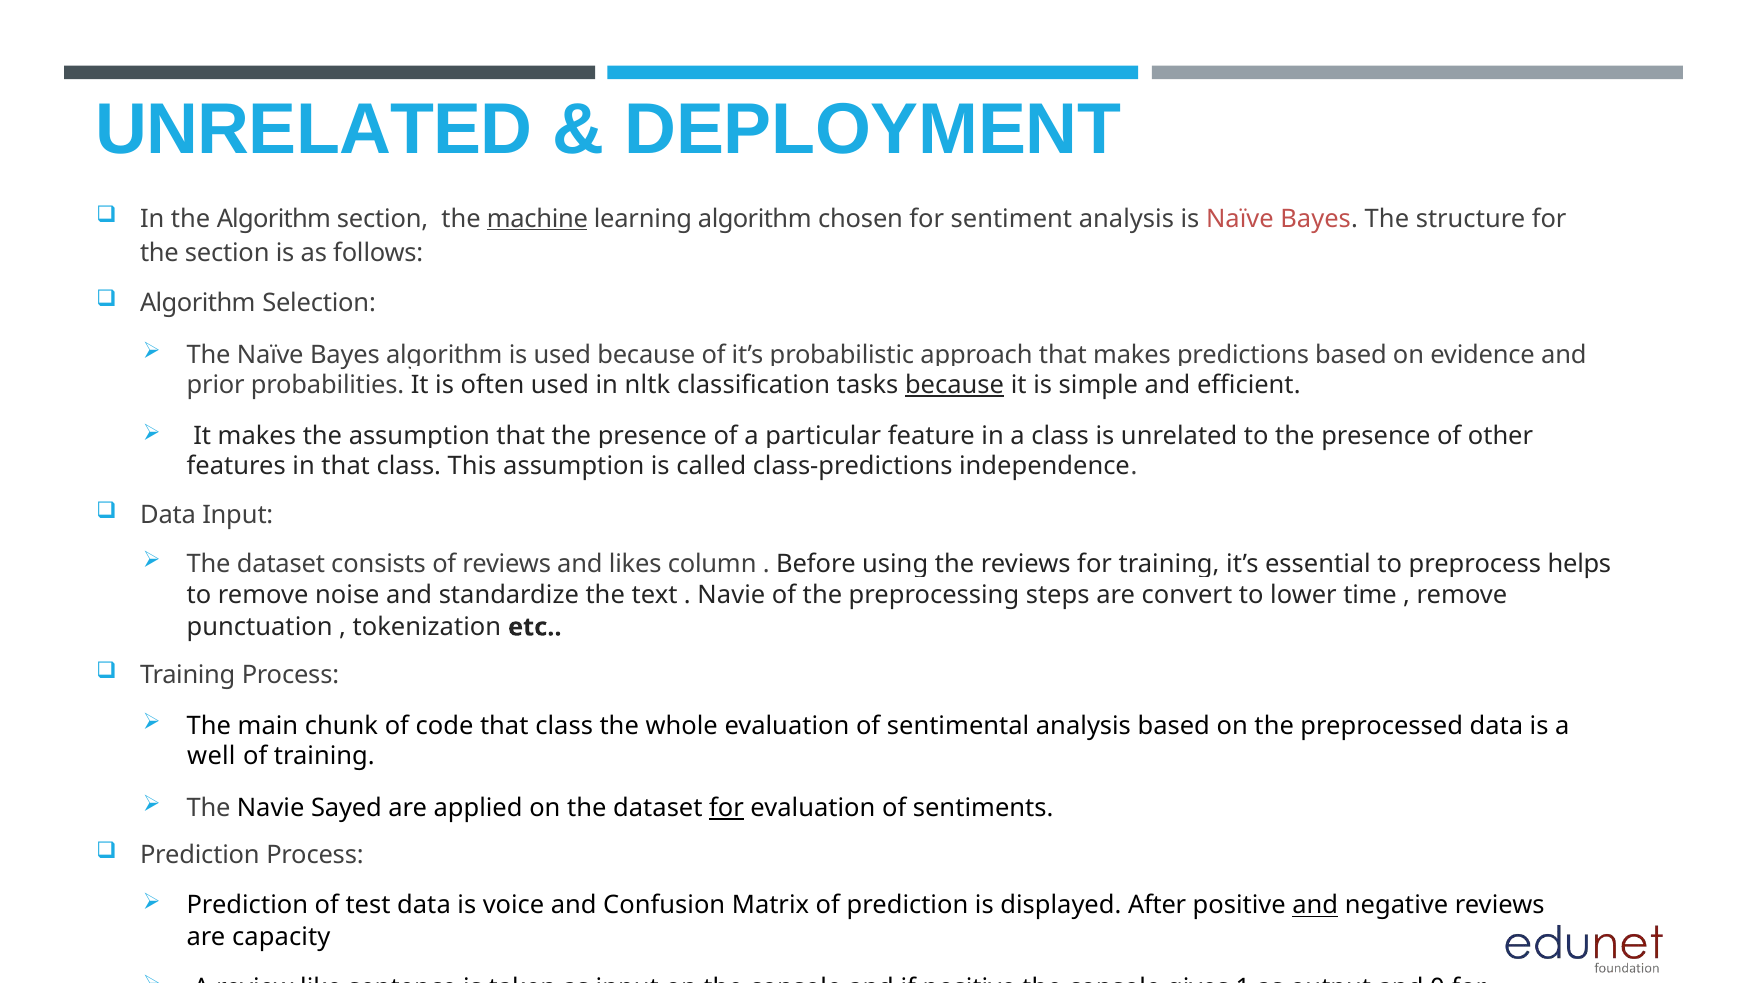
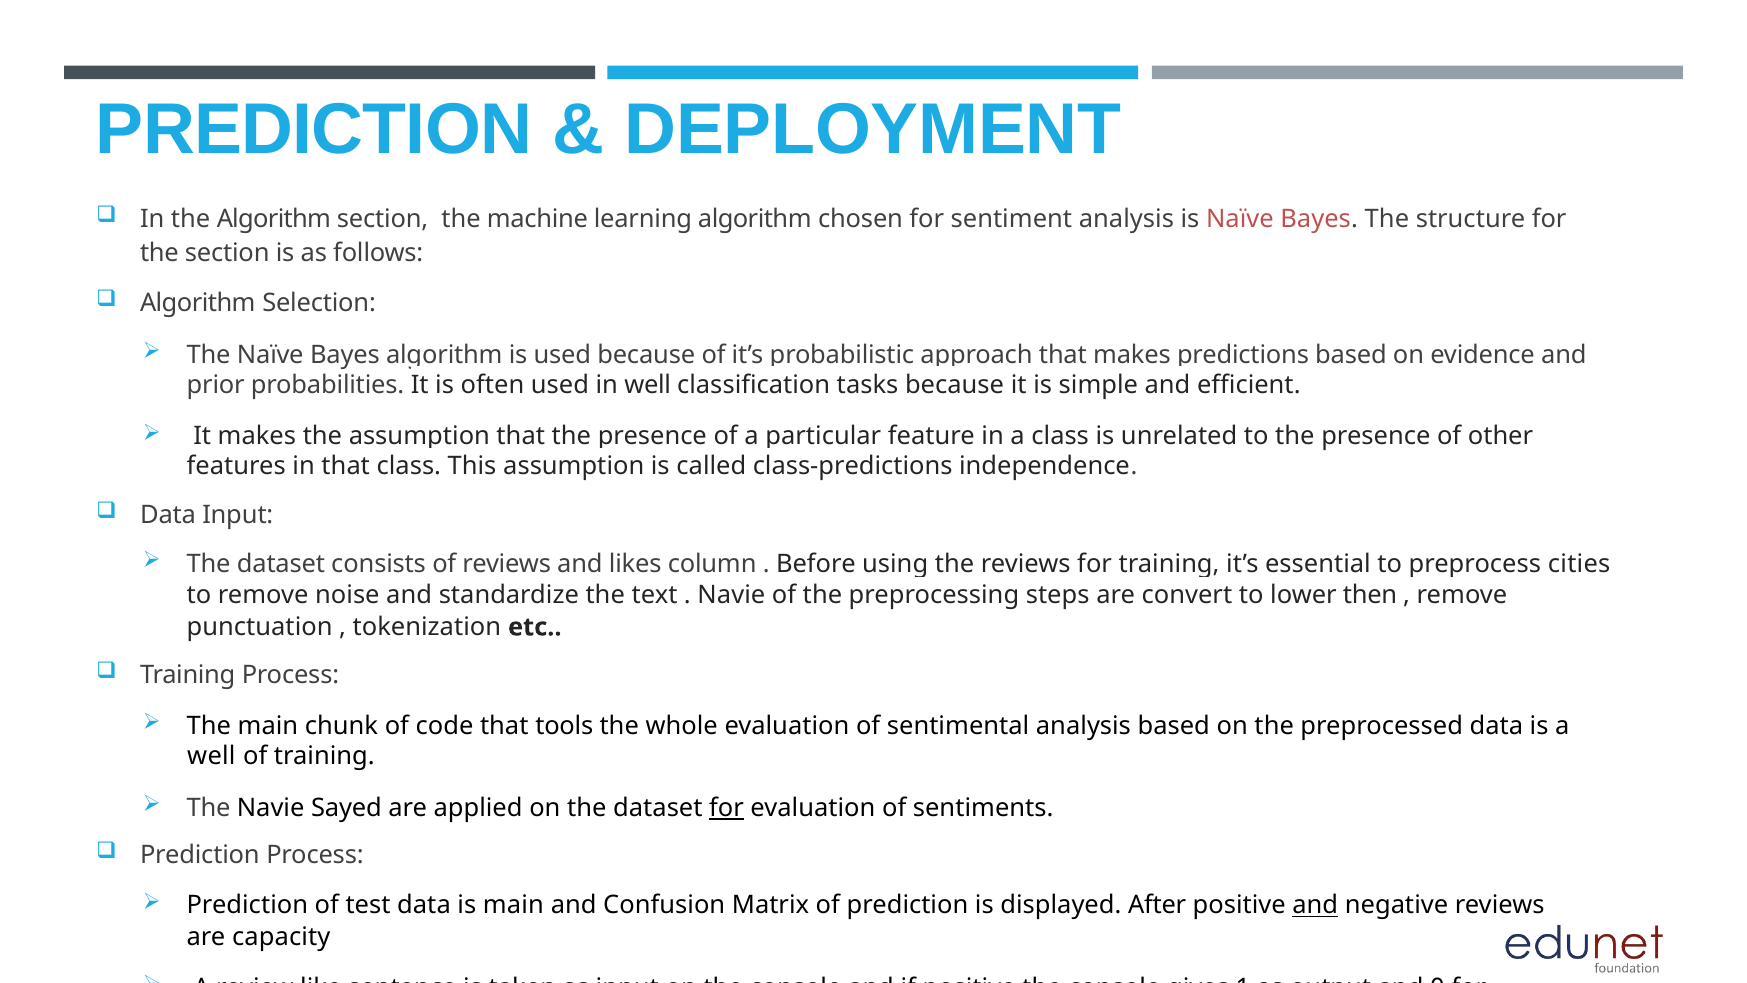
UNRELATED at (314, 130): UNRELATED -> PREDICTION
machine underline: present -> none
in nltk: nltk -> well
because at (955, 385) underline: present -> none
helps: helps -> cities
time: time -> then
code that class: class -> tools
is voice: voice -> main
